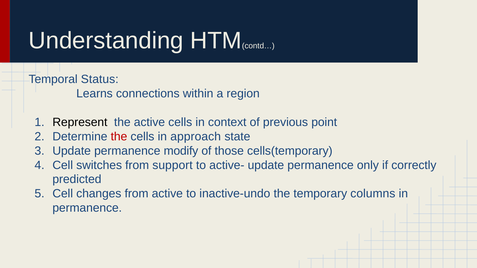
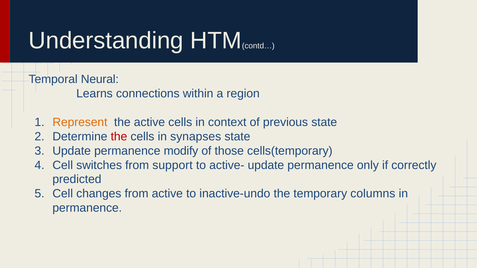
Status: Status -> Neural
Represent colour: black -> orange
previous point: point -> state
approach: approach -> synapses
